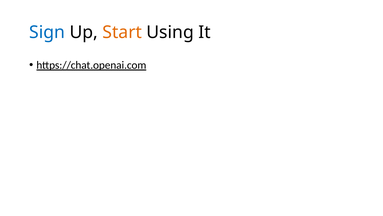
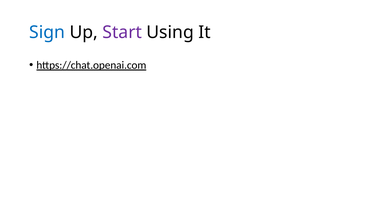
Start colour: orange -> purple
